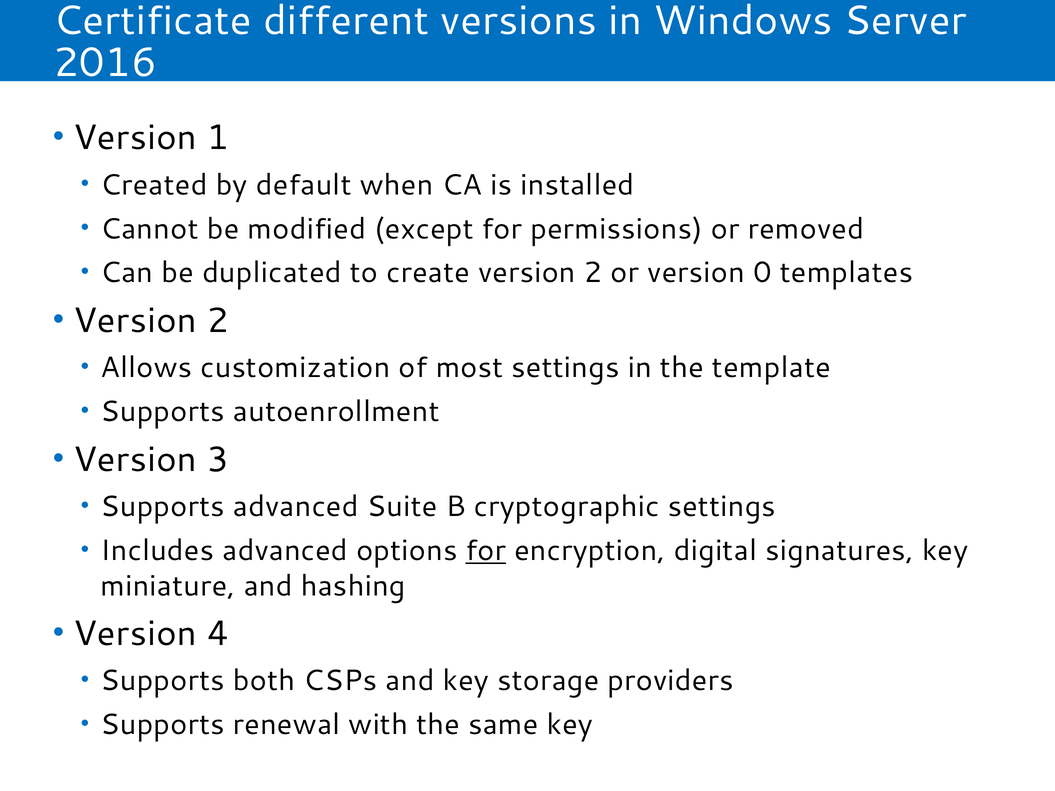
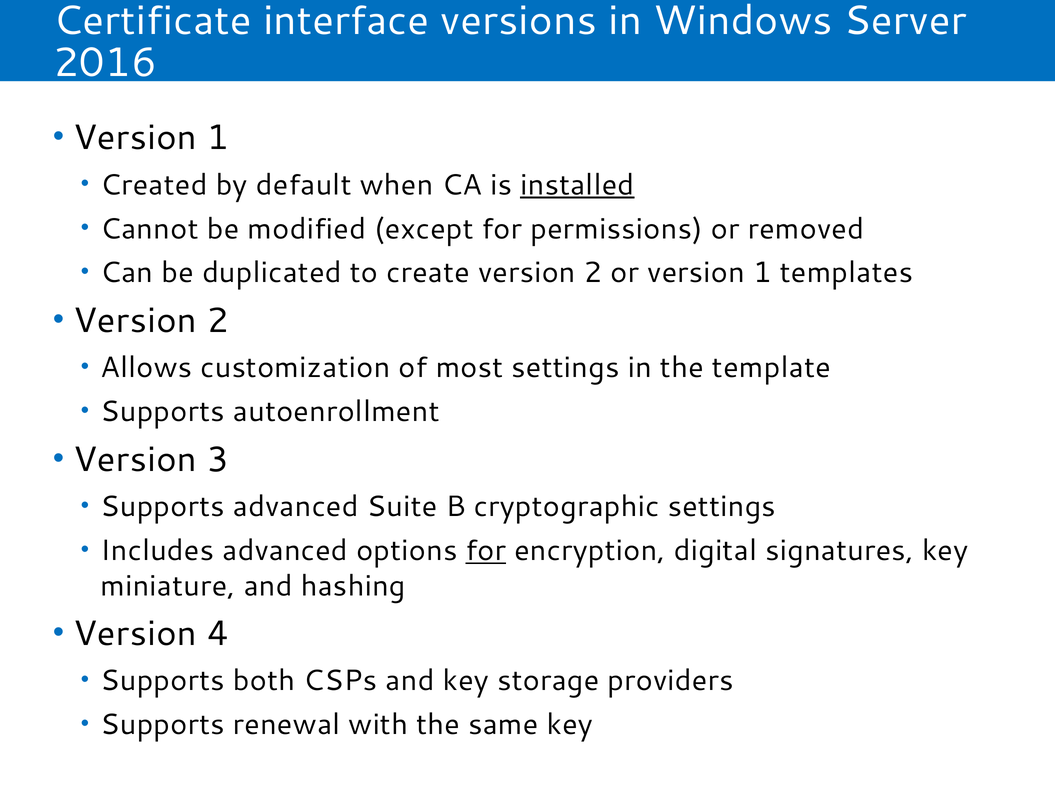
different: different -> interface
installed underline: none -> present
or version 0: 0 -> 1
